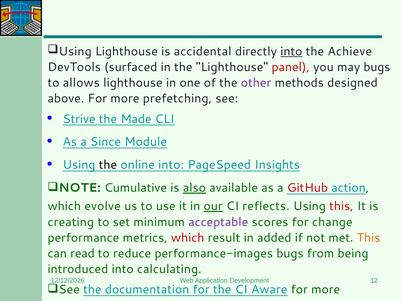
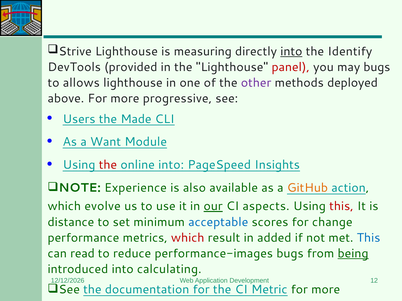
Using at (75, 51): Using -> Strive
accidental: accidental -> measuring
Achieve: Achieve -> Identify
surfaced: surfaced -> provided
designed: designed -> deployed
prefetching: prefetching -> progressive
Strive: Strive -> Users
Since: Since -> Want
the at (108, 165) colour: black -> red
Cumulative: Cumulative -> Experience
also underline: present -> none
GitHub colour: red -> orange
reflects: reflects -> aspects
creating: creating -> distance
acceptable colour: purple -> blue
This at (369, 238) colour: orange -> blue
being underline: none -> present
Aware: Aware -> Metric
